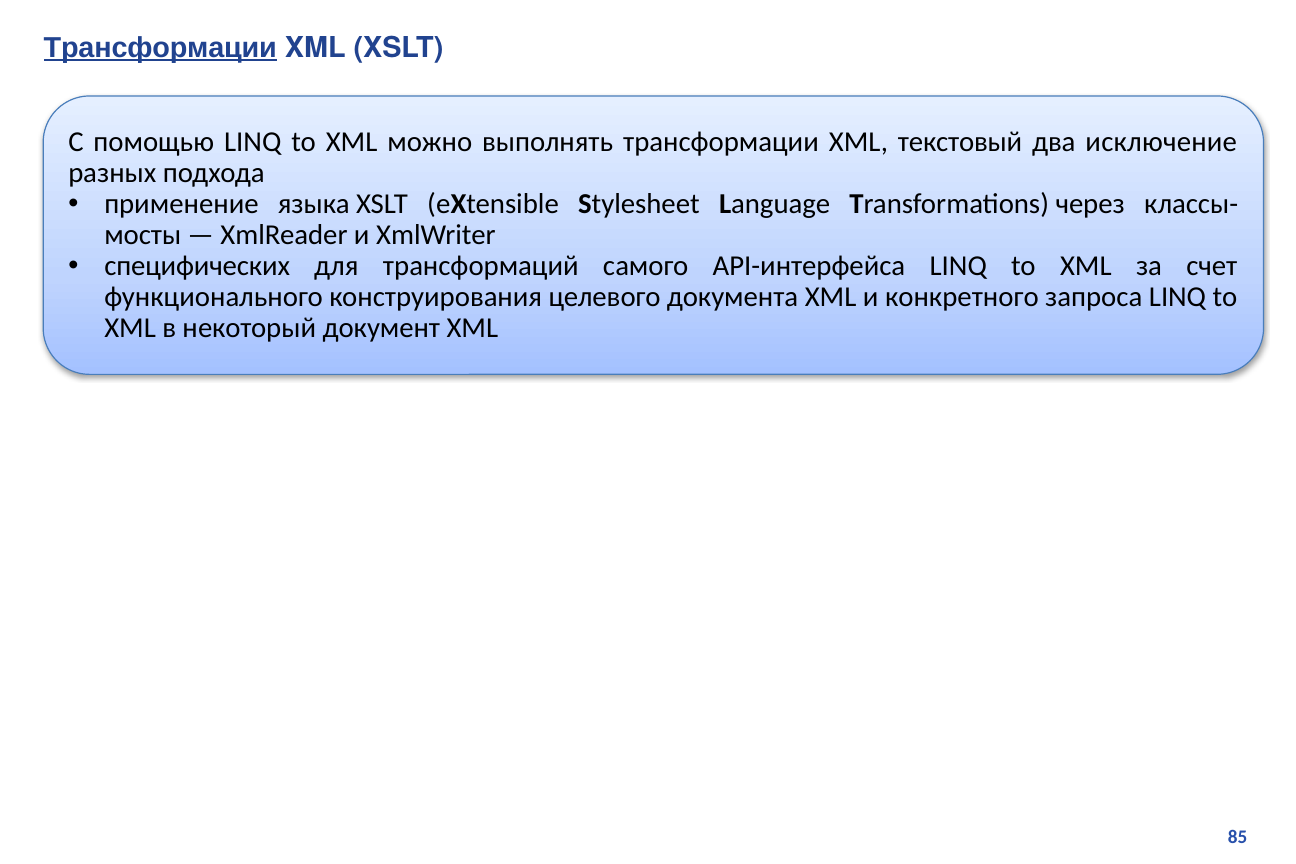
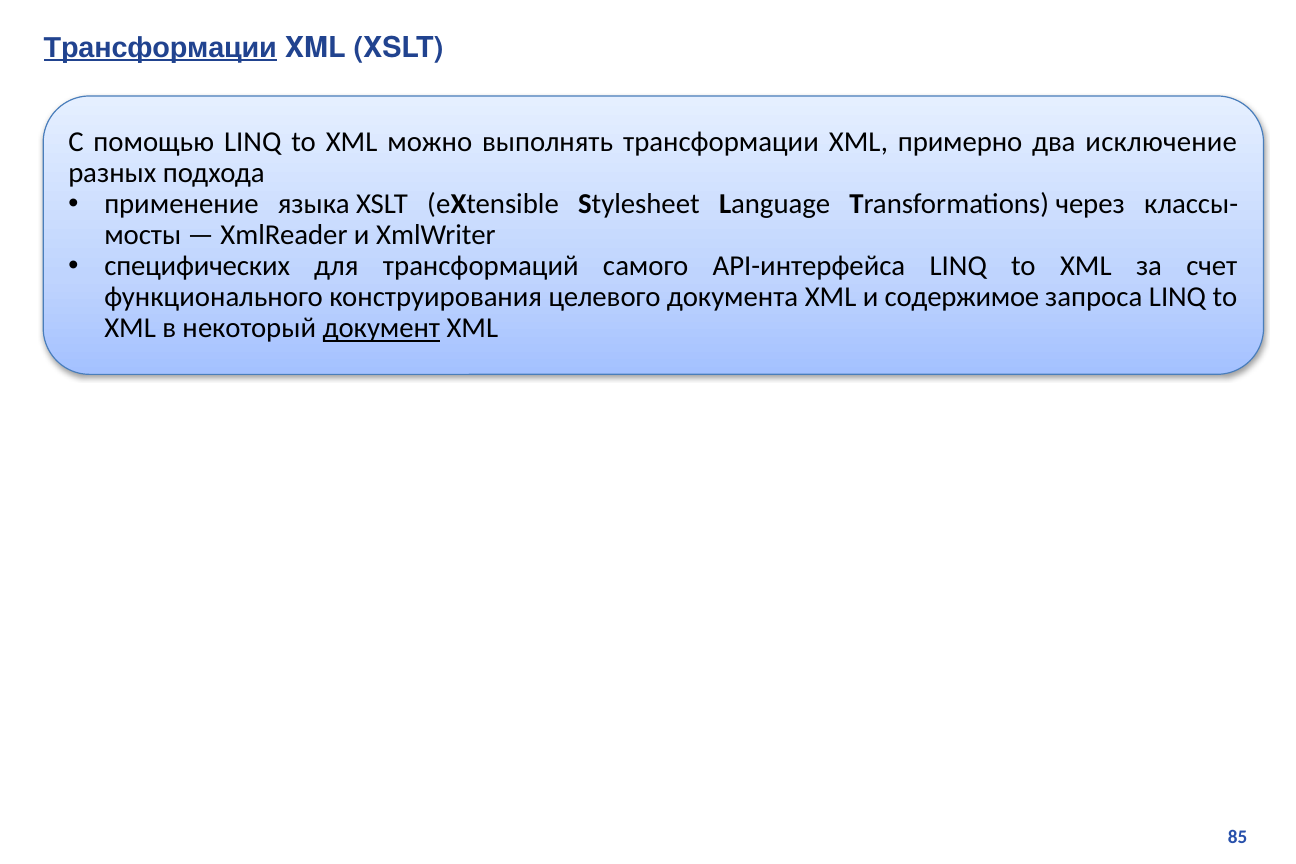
текстовый: текстовый -> примерно
конкретного: конкретного -> содержимое
документ underline: none -> present
